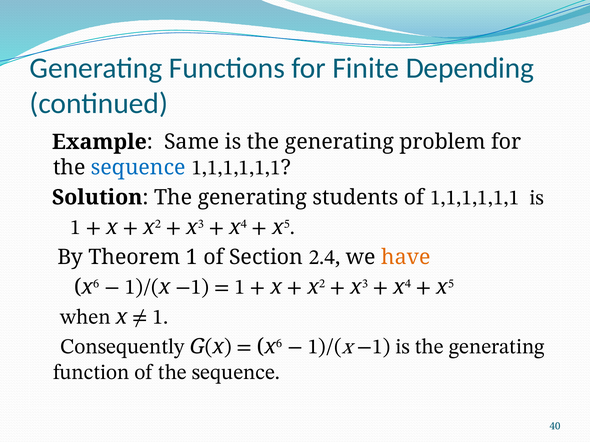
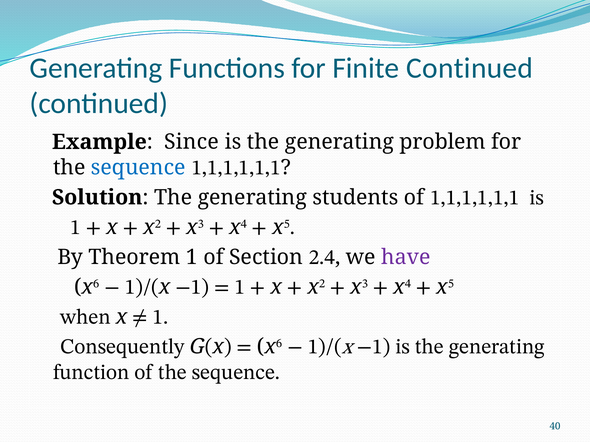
Finite Depending: Depending -> Continued
Same: Same -> Since
have colour: orange -> purple
